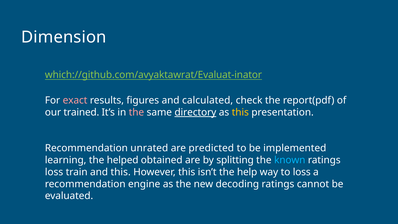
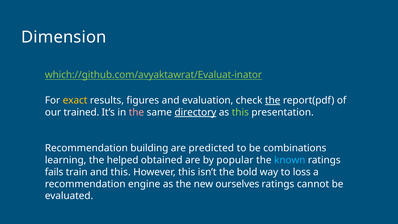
exact colour: pink -> yellow
calculated: calculated -> evaluation
the at (273, 100) underline: none -> present
this at (240, 112) colour: yellow -> light green
unrated: unrated -> building
implemented: implemented -> combinations
splitting: splitting -> popular
loss at (54, 172): loss -> fails
help: help -> bold
decoding: decoding -> ourselves
